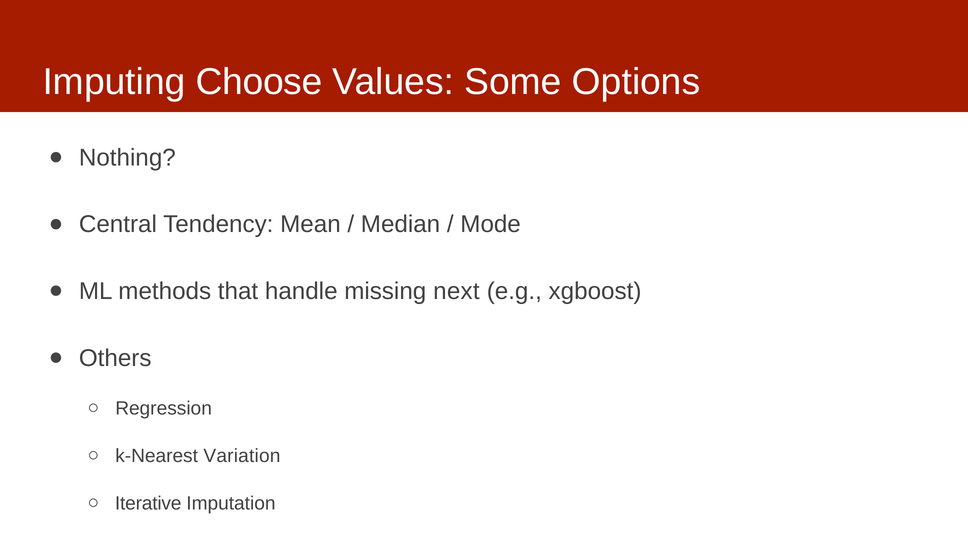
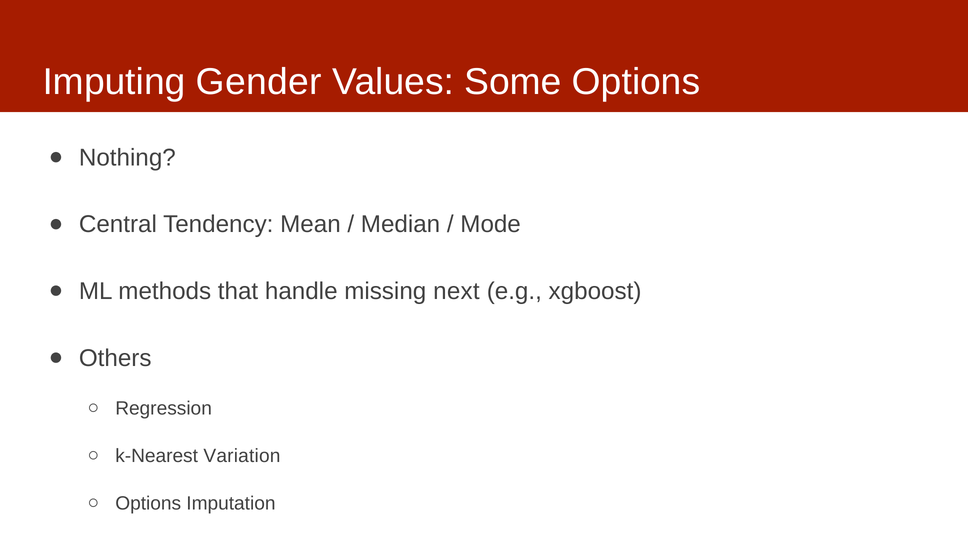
Choose: Choose -> Gender
Iterative at (148, 503): Iterative -> Options
